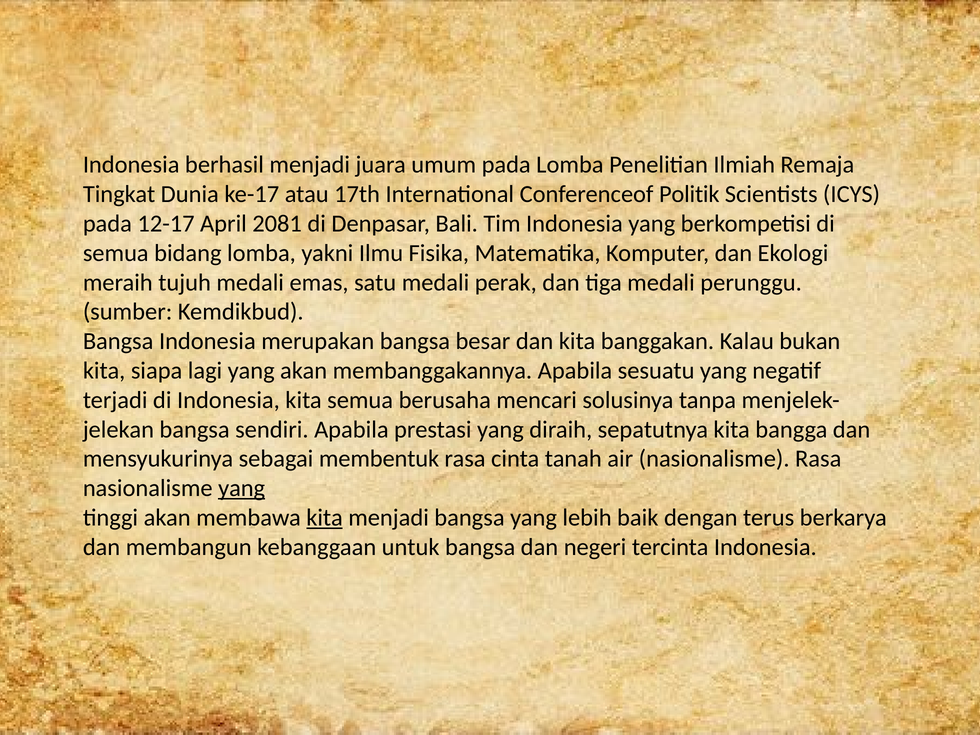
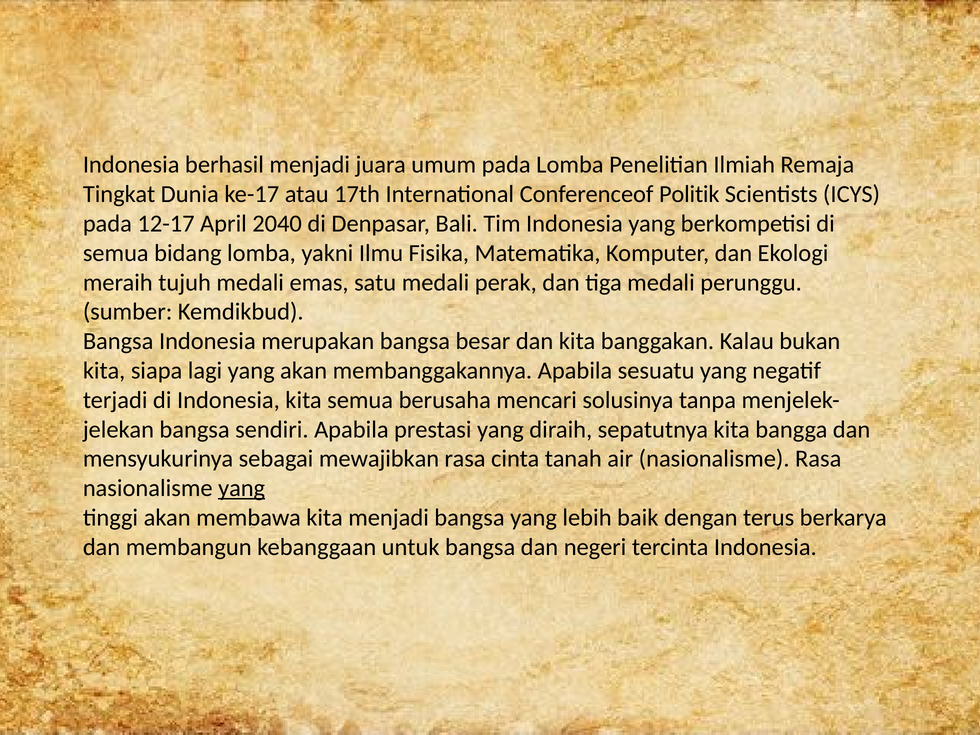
2081: 2081 -> 2040
membentuk: membentuk -> mewajibkan
kita at (325, 518) underline: present -> none
